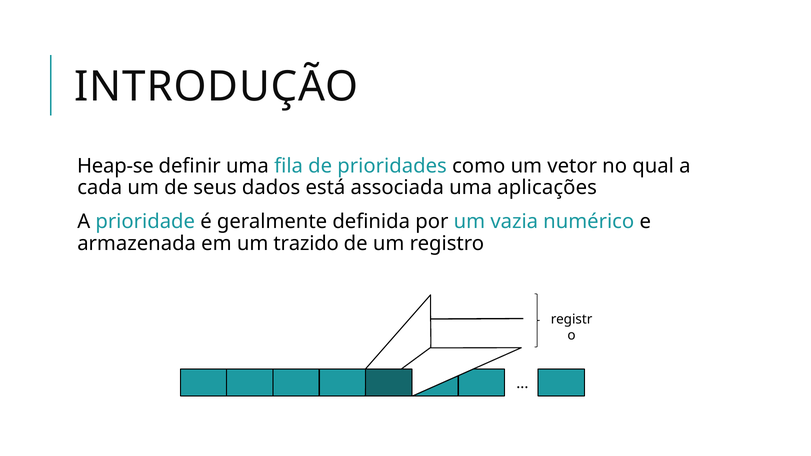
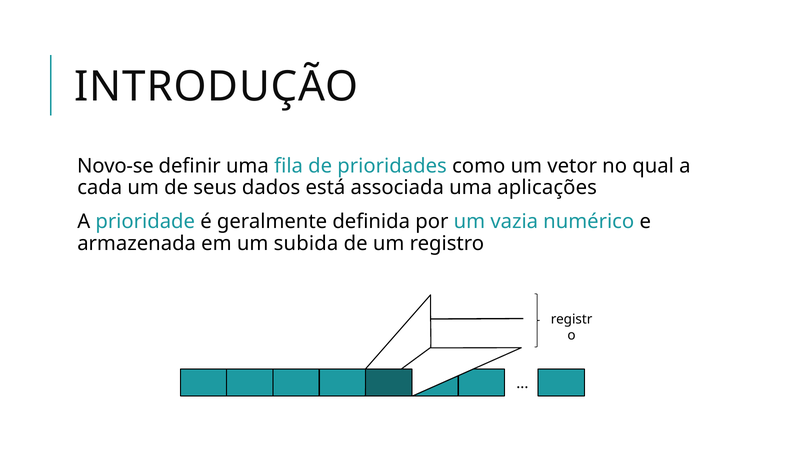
Heap-se: Heap-se -> Novo-se
trazido: trazido -> subida
